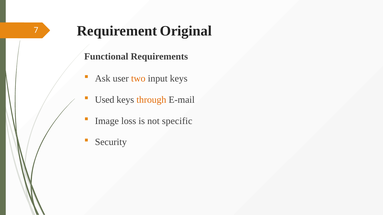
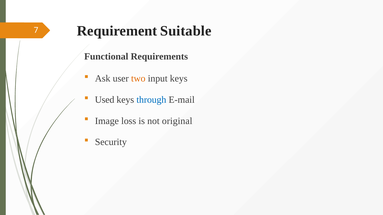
Original: Original -> Suitable
through colour: orange -> blue
specific: specific -> original
